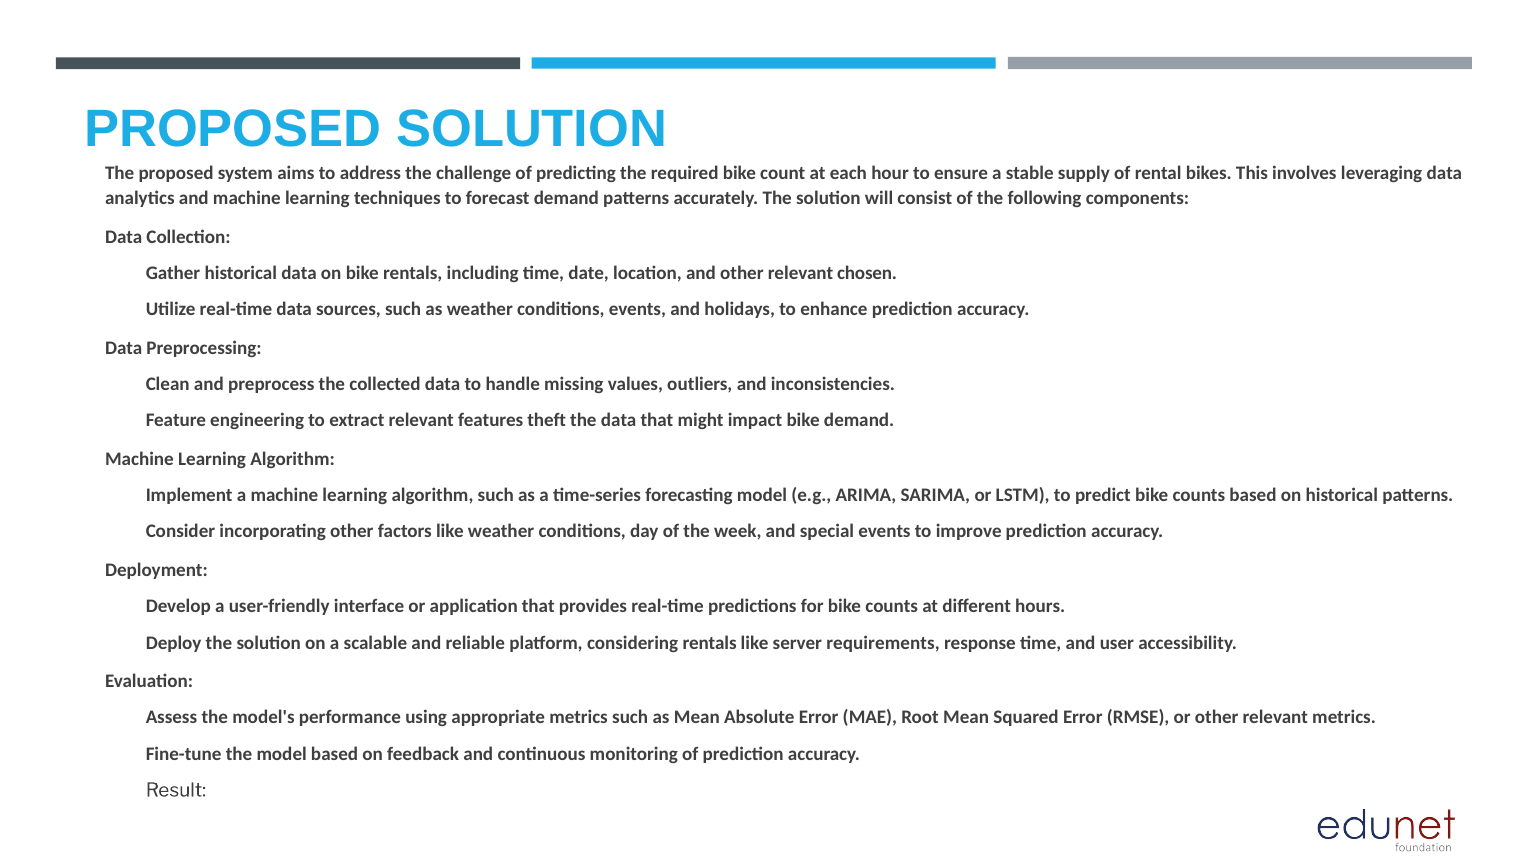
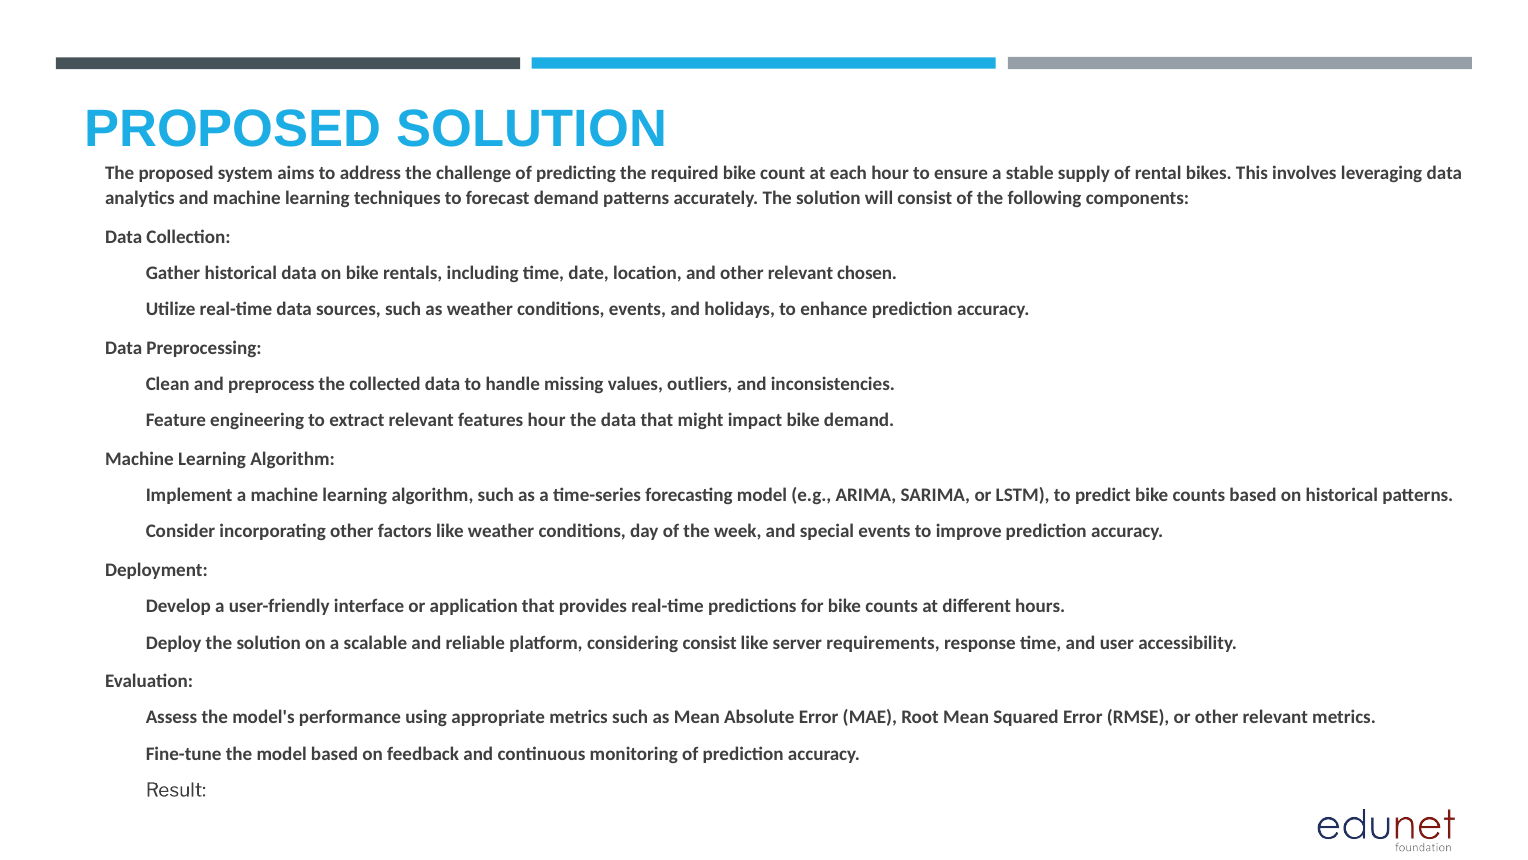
features theft: theft -> hour
considering rentals: rentals -> consist
